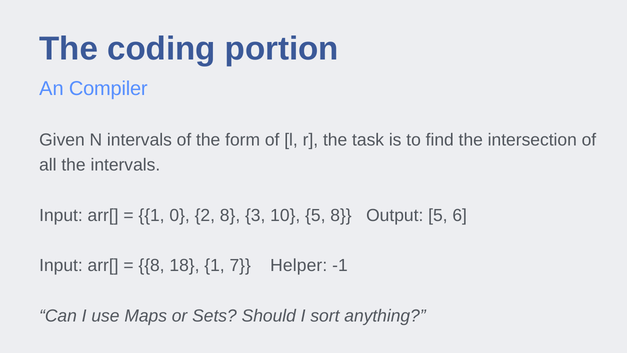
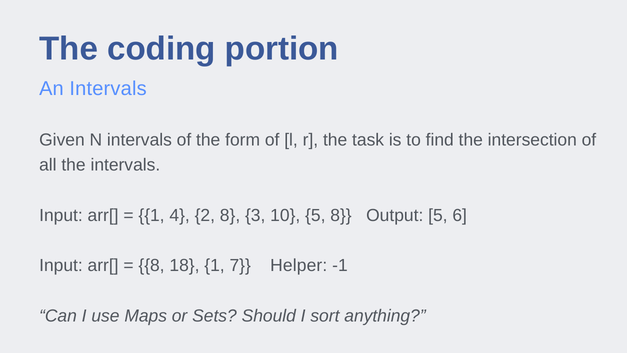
An Compiler: Compiler -> Intervals
0: 0 -> 4
